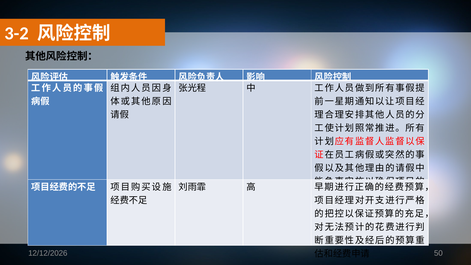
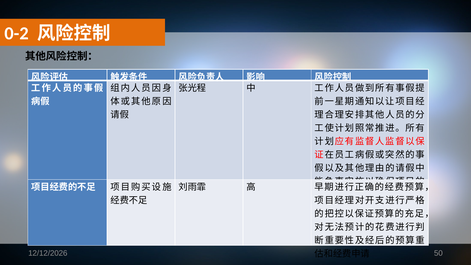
3-2: 3-2 -> 0-2
